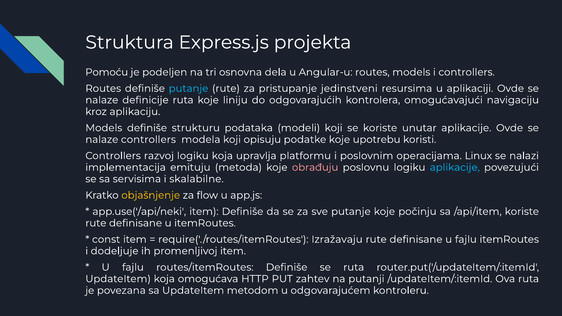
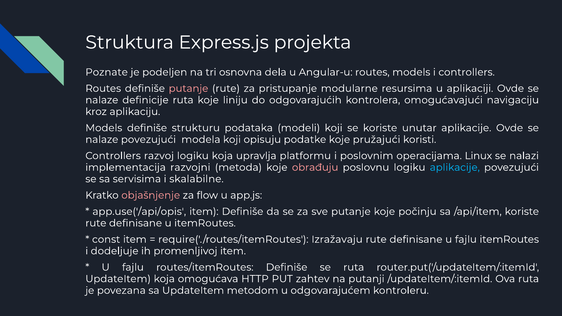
Pomoću: Pomoću -> Poznate
putanje at (188, 88) colour: light blue -> pink
jedinstveni: jedinstveni -> modularne
nalaze controllers: controllers -> povezujući
upotrebu: upotrebu -> pružajući
emituju: emituju -> razvojni
objašnjenje colour: yellow -> pink
app.use('/api/neki: app.use('/api/neki -> app.use('/api/opis
